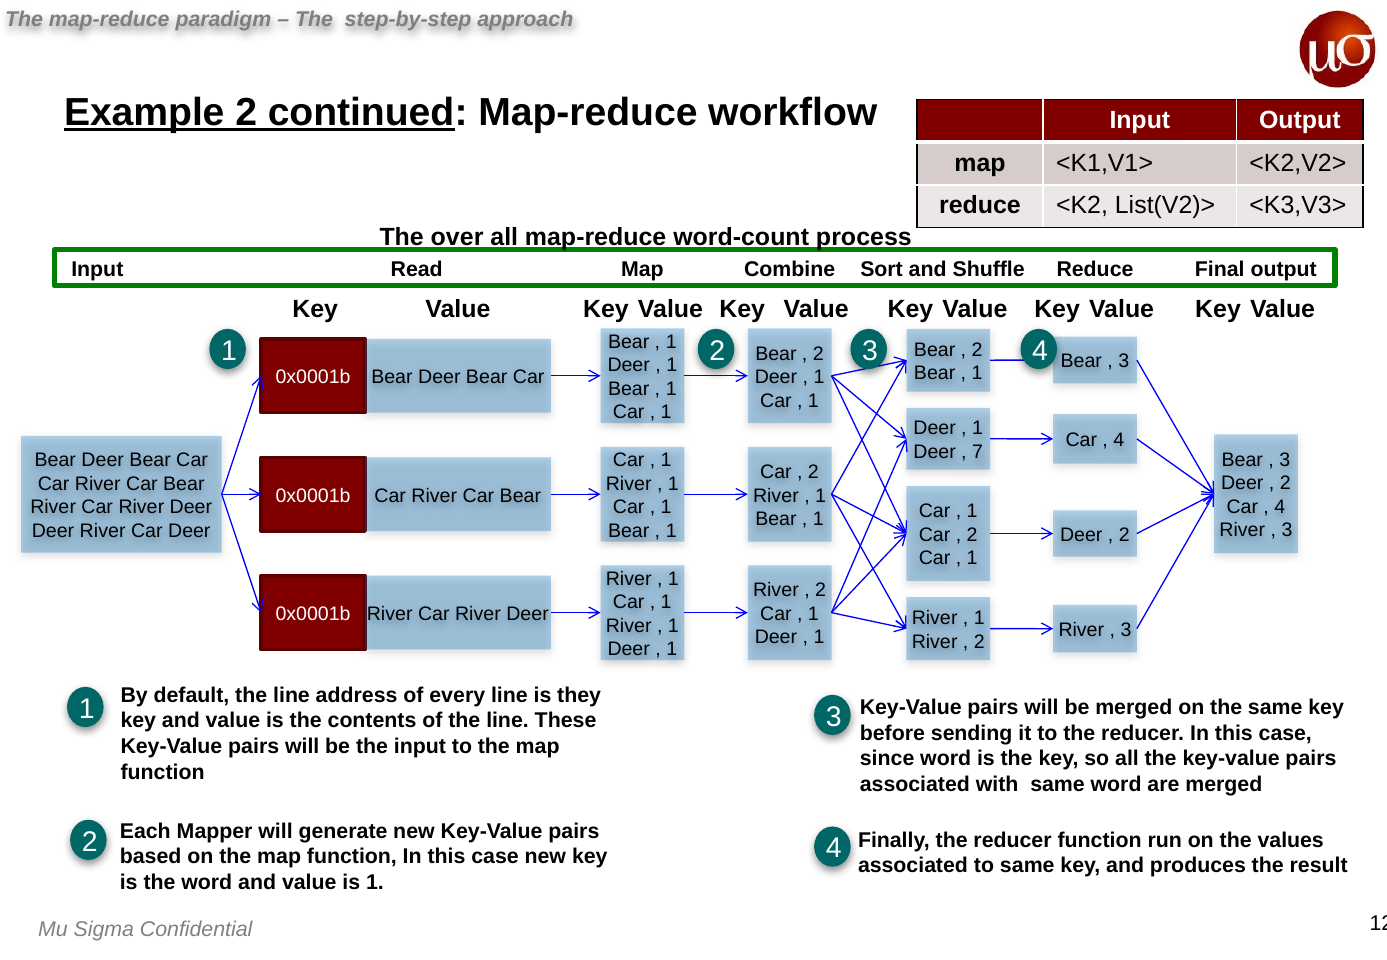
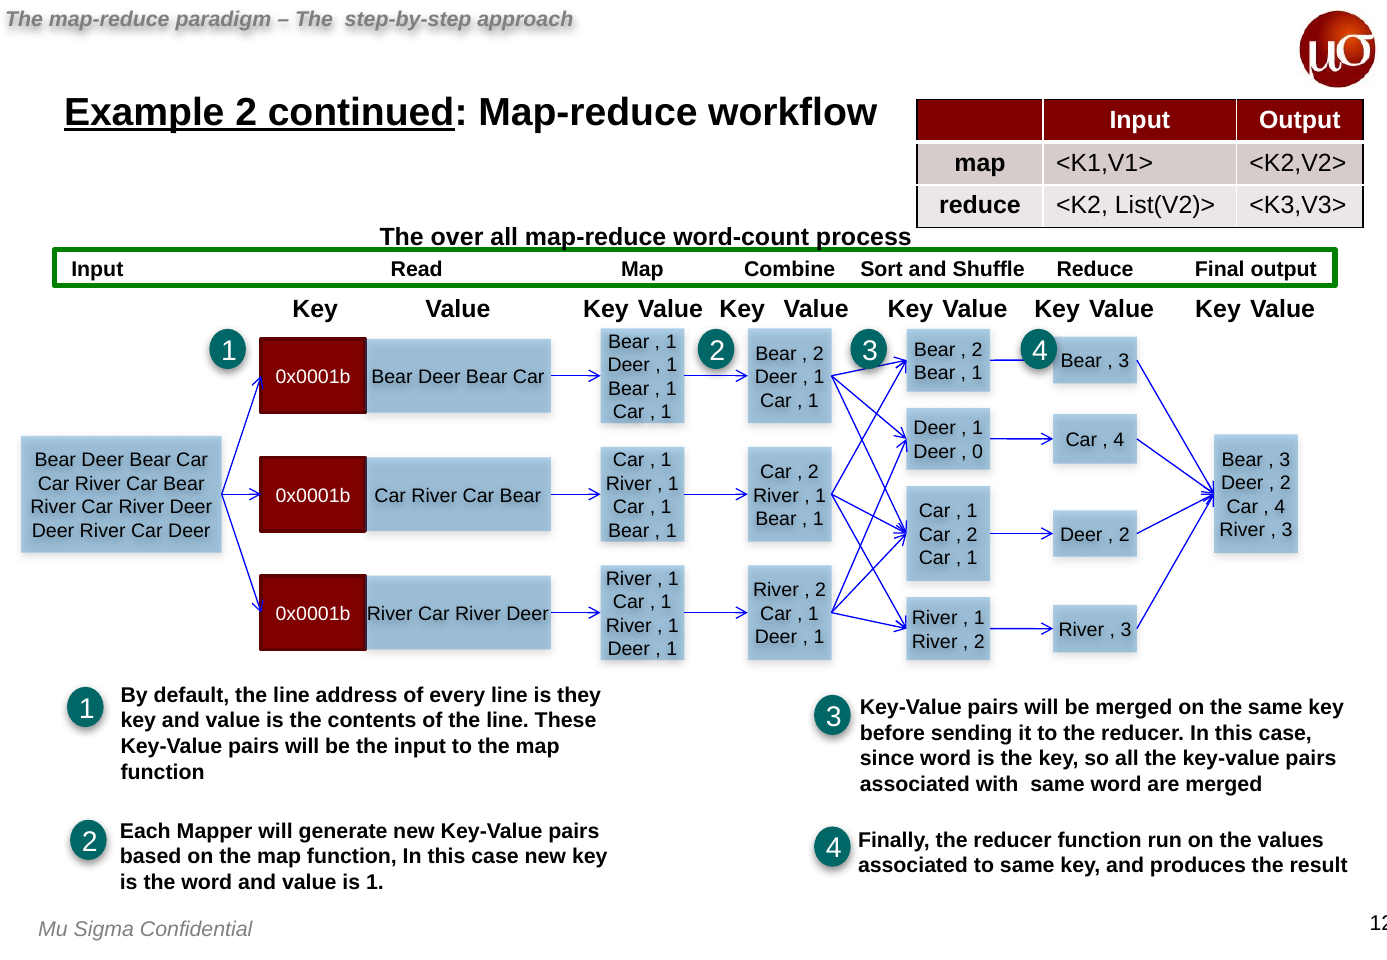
7: 7 -> 0
